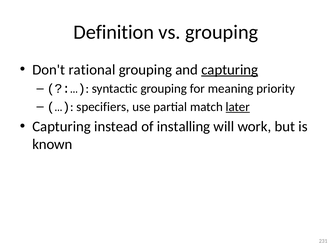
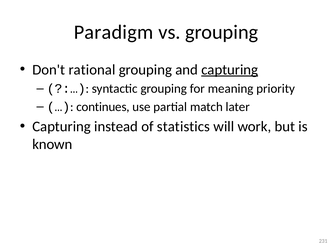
Definition: Definition -> Paradigm
specifiers: specifiers -> continues
later underline: present -> none
installing: installing -> statistics
